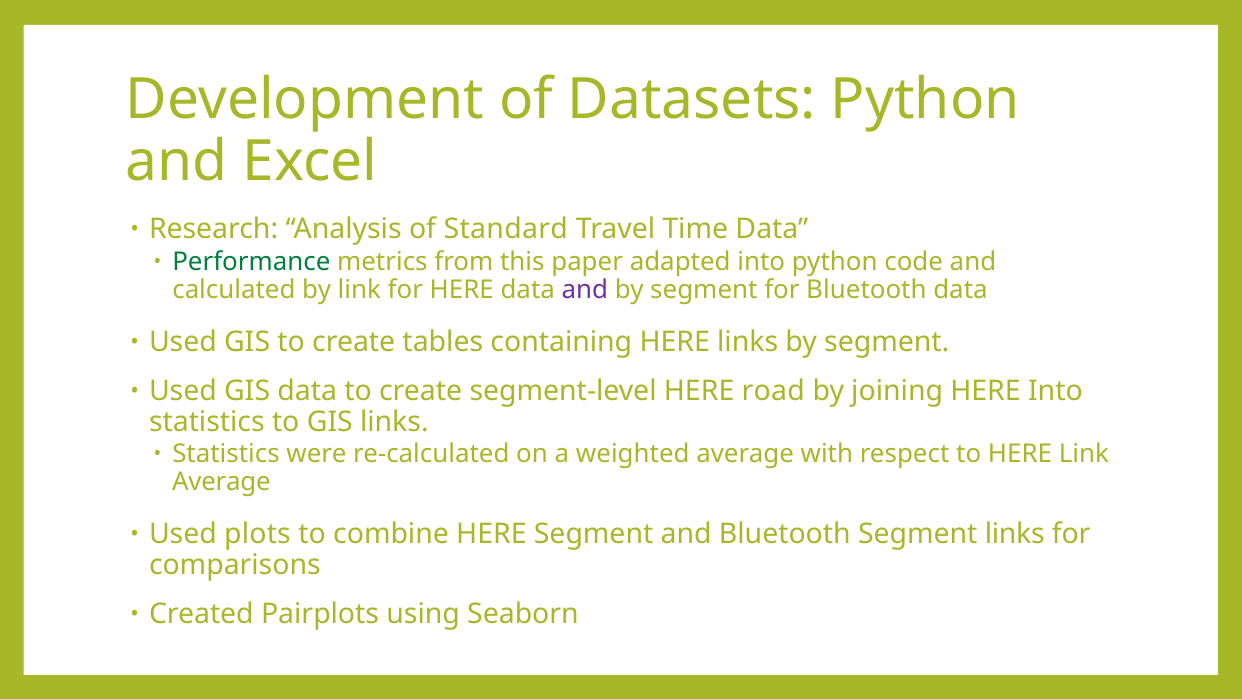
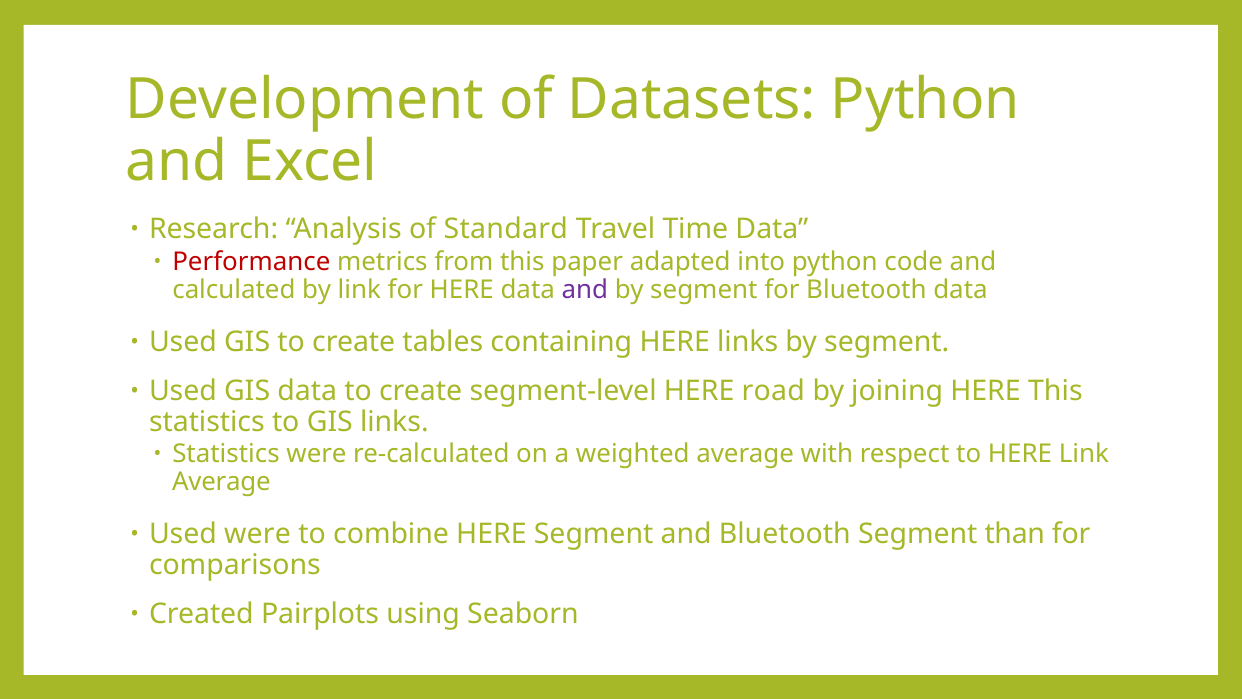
Performance colour: green -> red
HERE Into: Into -> This
Used plots: plots -> were
Segment links: links -> than
